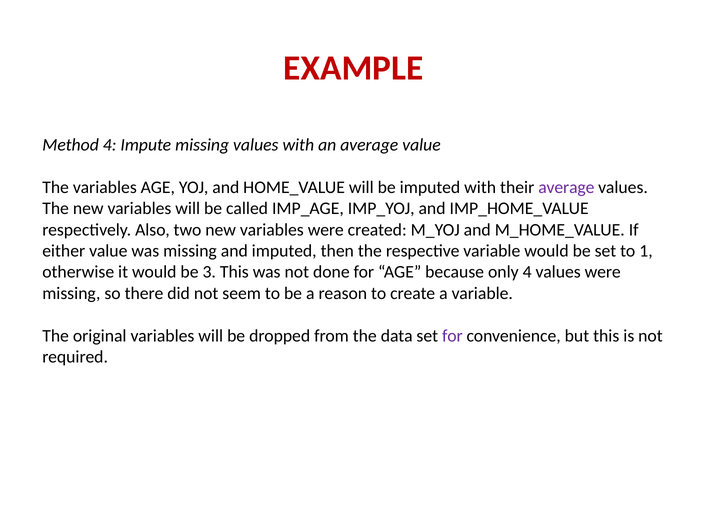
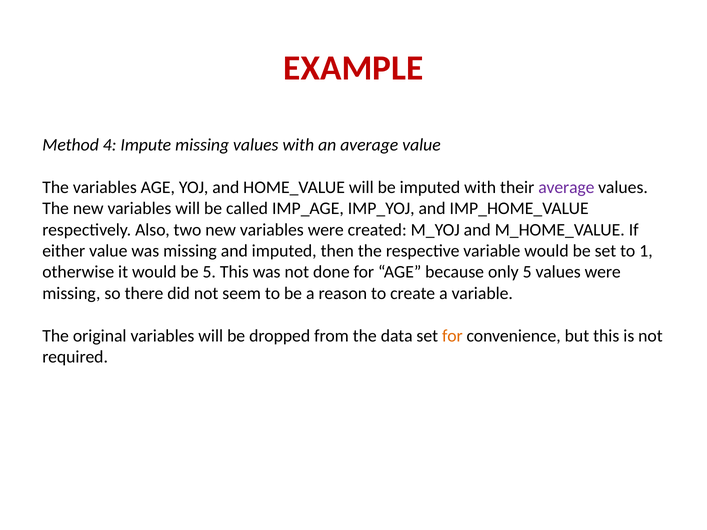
be 3: 3 -> 5
only 4: 4 -> 5
for at (452, 336) colour: purple -> orange
